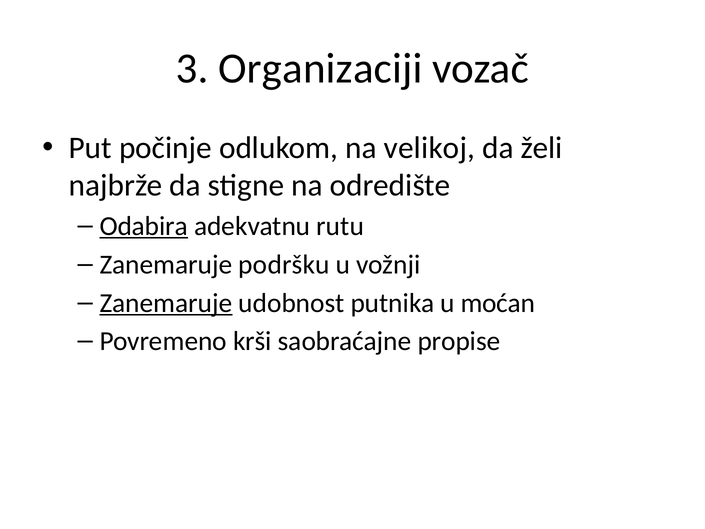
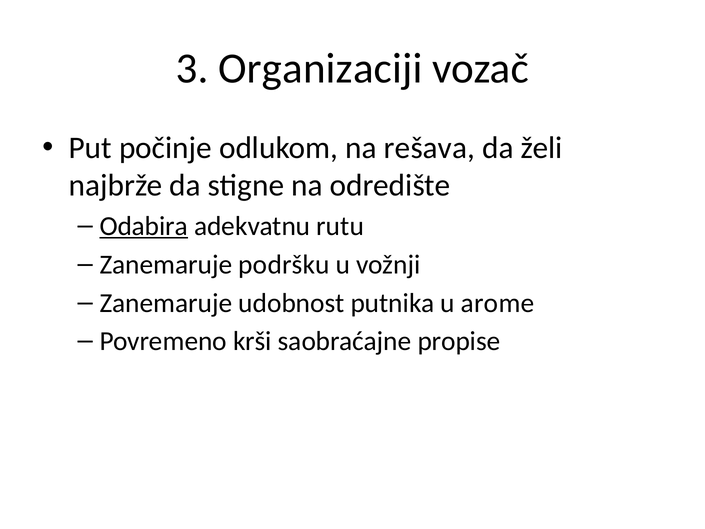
velikoj: velikoj -> rešava
Zanemaruje at (166, 303) underline: present -> none
moćan: moćan -> arome
